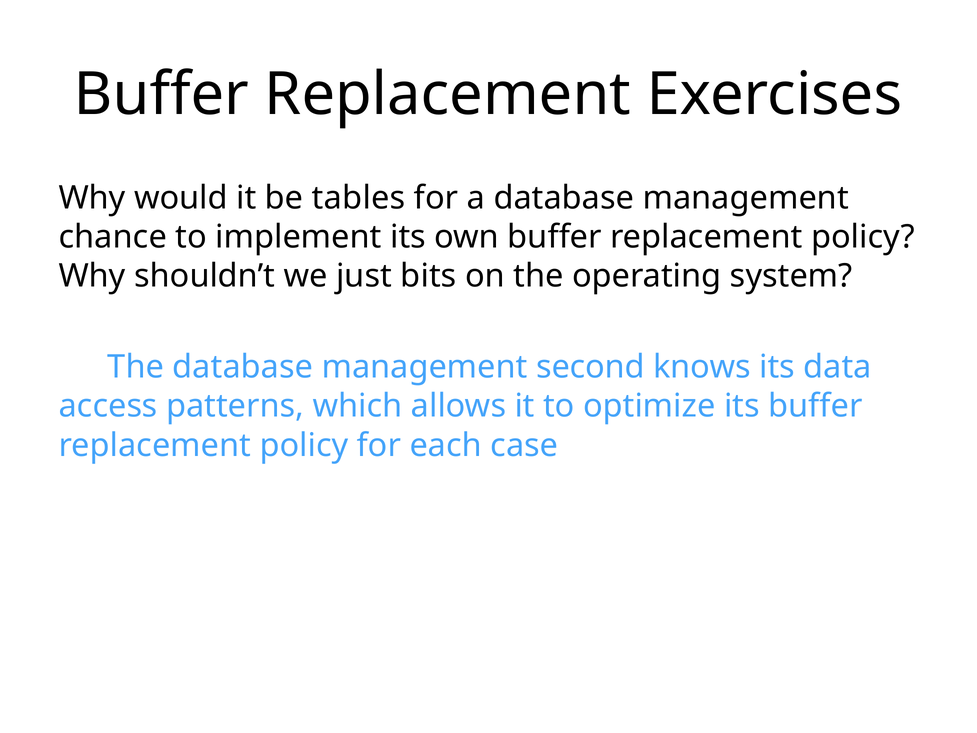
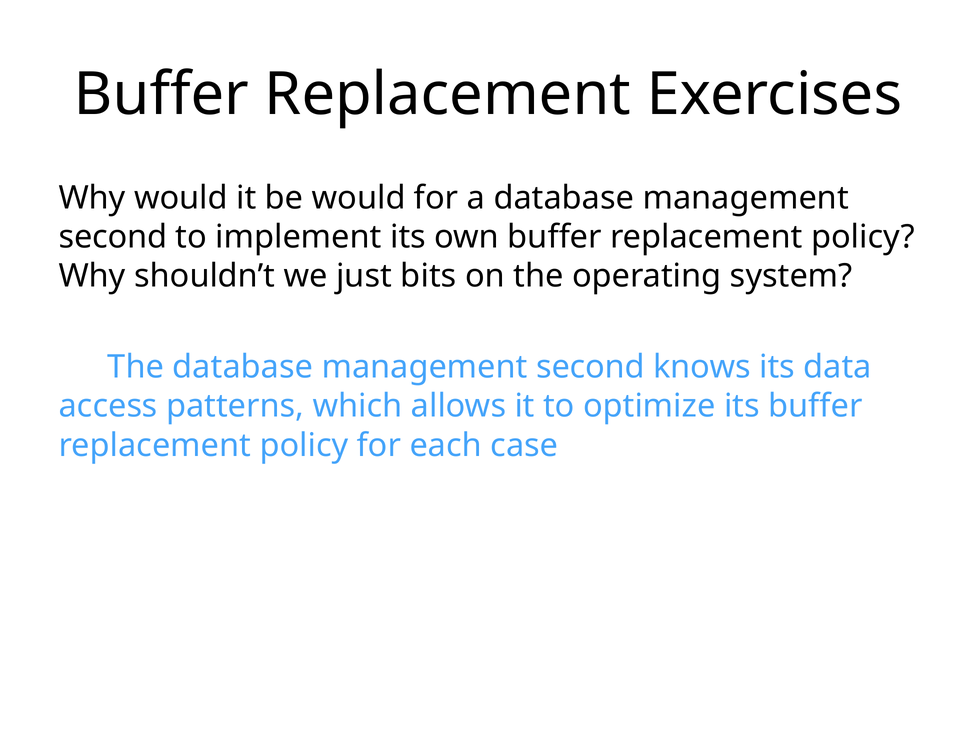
be tables: tables -> would
chance at (113, 237): chance -> second
